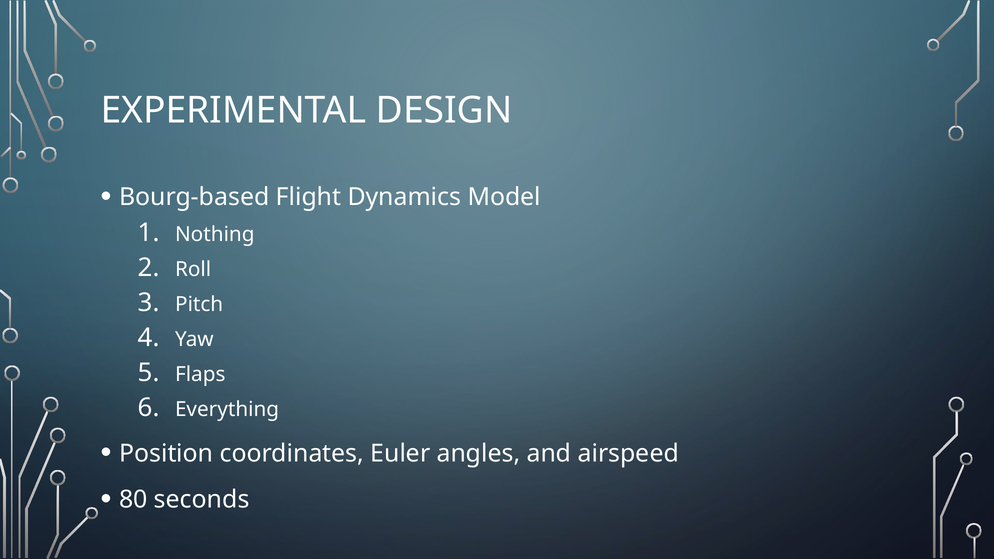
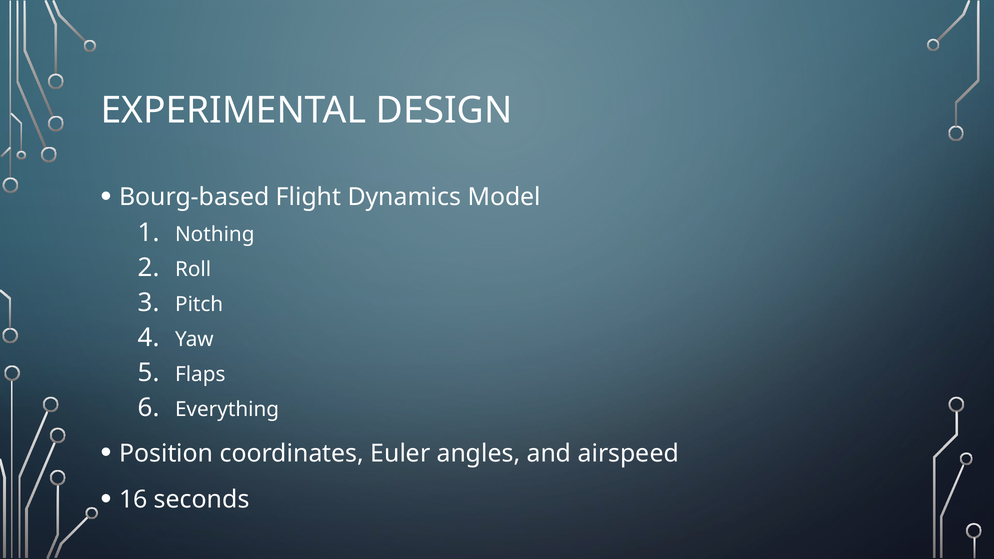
80: 80 -> 16
